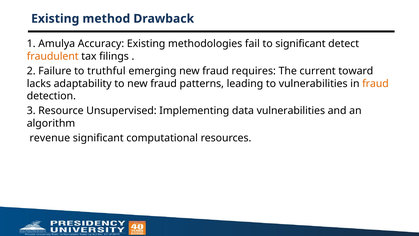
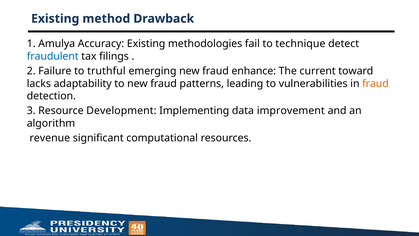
to significant: significant -> technique
fraudulent colour: orange -> blue
requires: requires -> enhance
Unsupervised: Unsupervised -> Development
data vulnerabilities: vulnerabilities -> improvement
